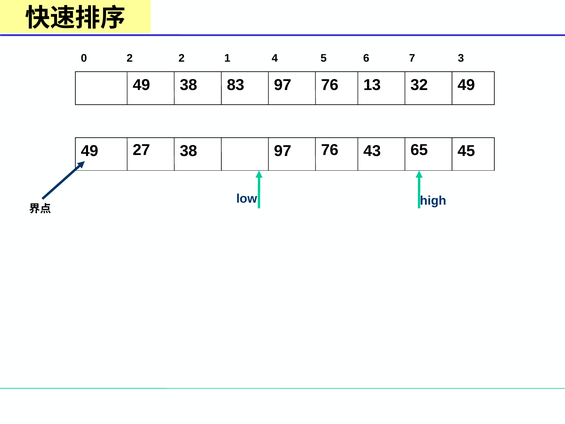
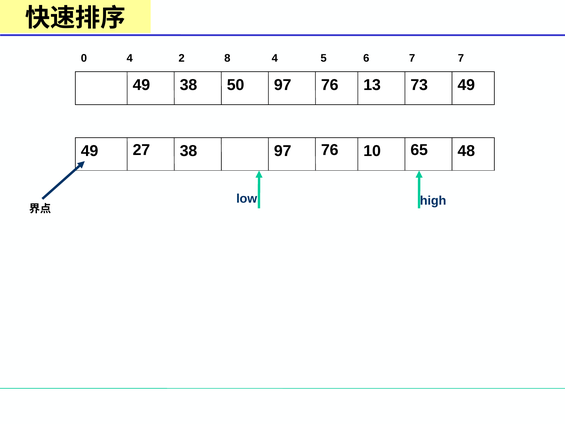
0 2: 2 -> 4
1: 1 -> 8
7 3: 3 -> 7
83: 83 -> 50
32: 32 -> 73
43: 43 -> 10
45: 45 -> 48
